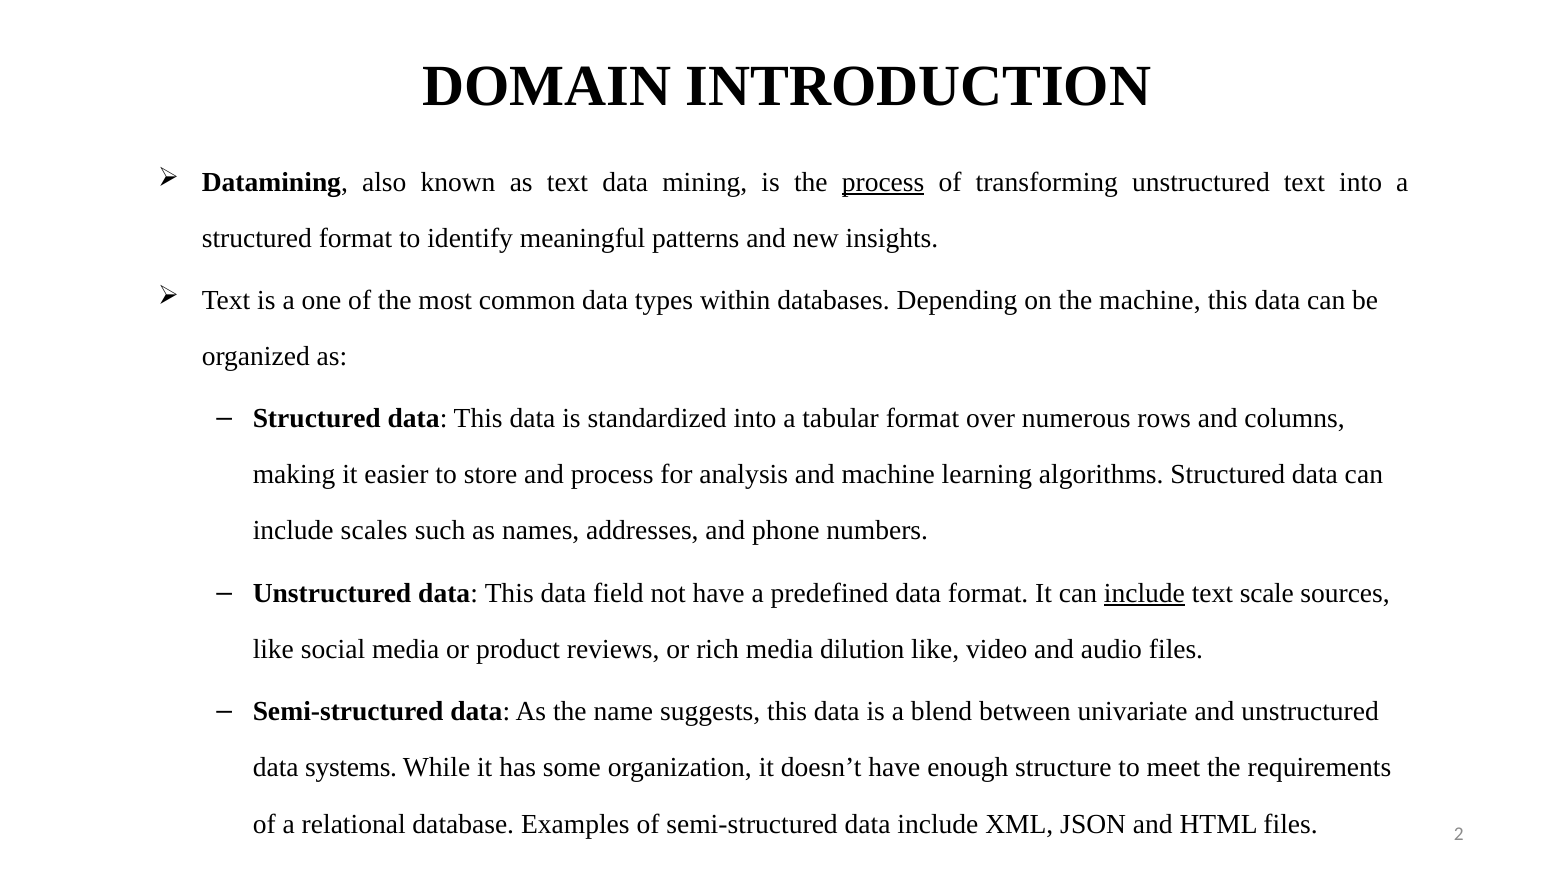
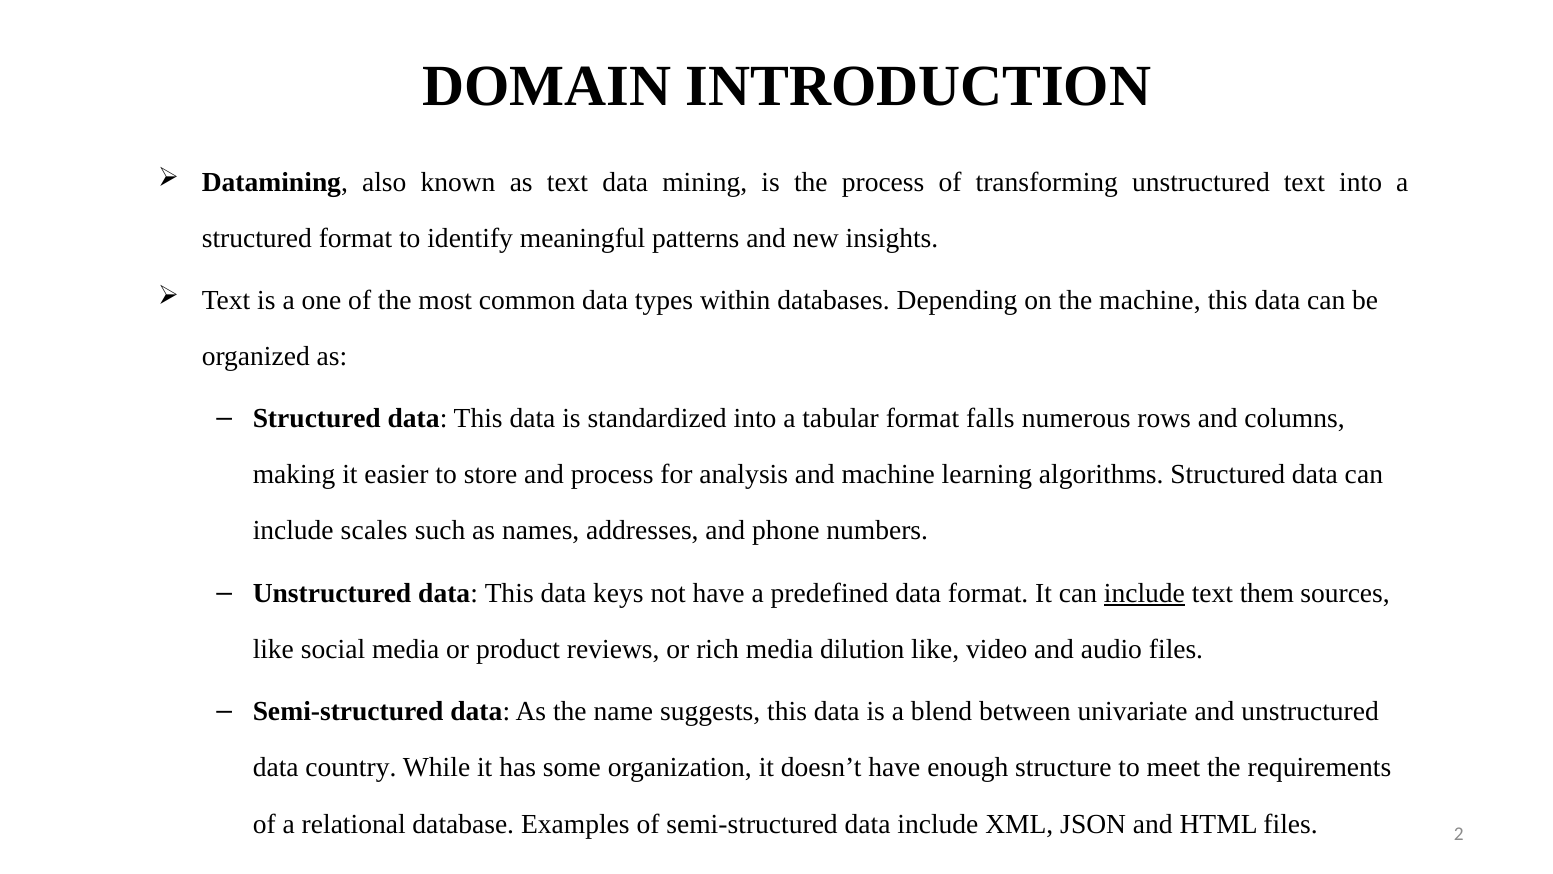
process at (883, 182) underline: present -> none
over: over -> falls
field: field -> keys
scale: scale -> them
systems: systems -> country
